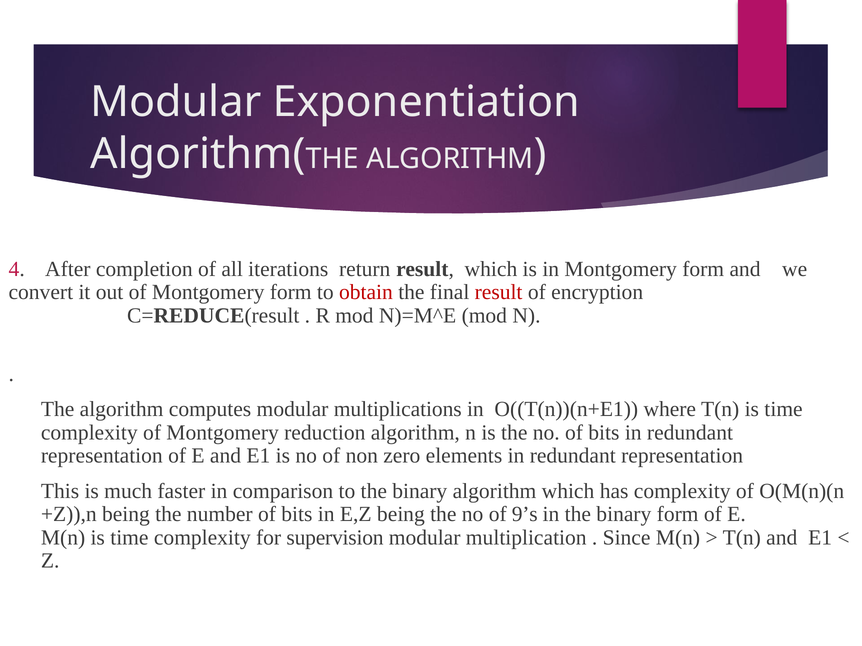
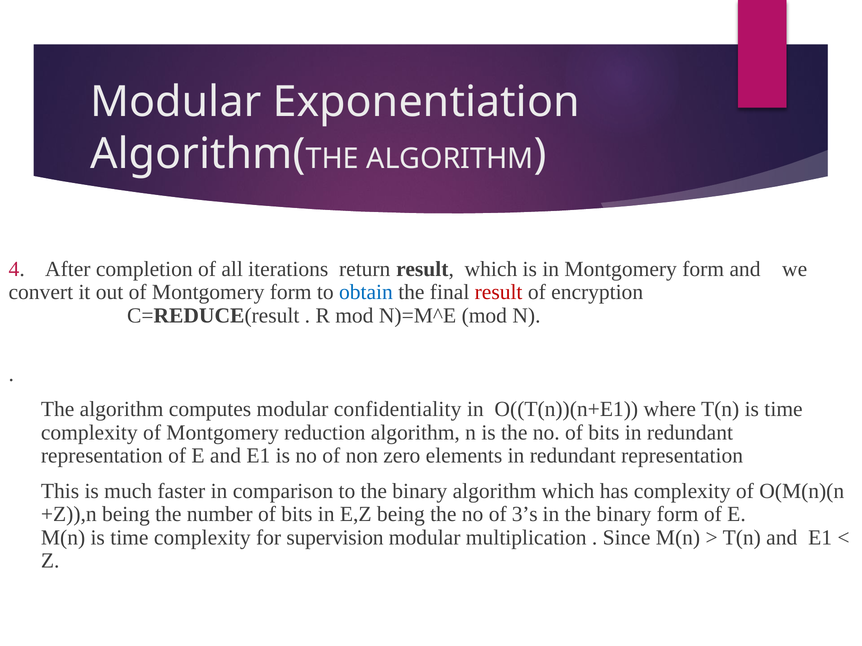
obtain colour: red -> blue
multiplications: multiplications -> confidentiality
9’s: 9’s -> 3’s
